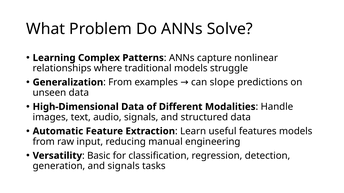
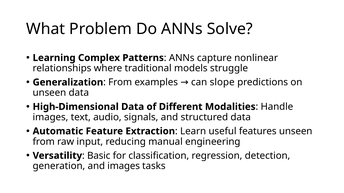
features models: models -> unseen
and signals: signals -> images
